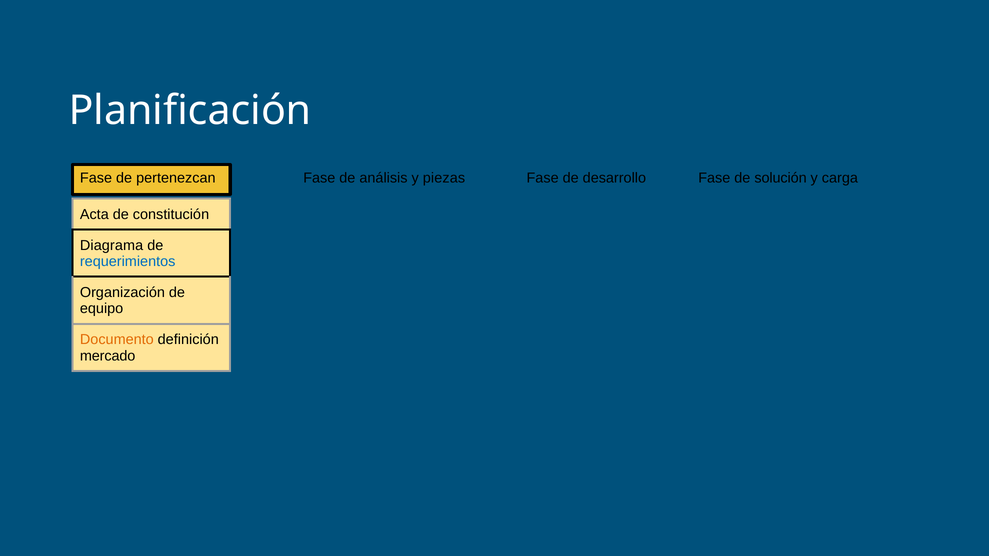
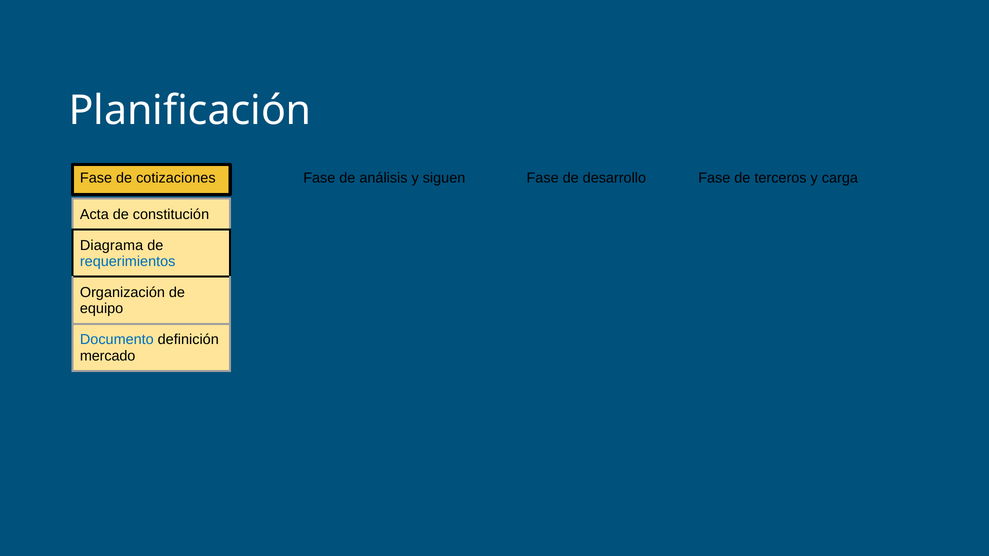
pertenezcan: pertenezcan -> cotizaciones
piezas: piezas -> siguen
solución: solución -> terceros
Documento colour: orange -> blue
